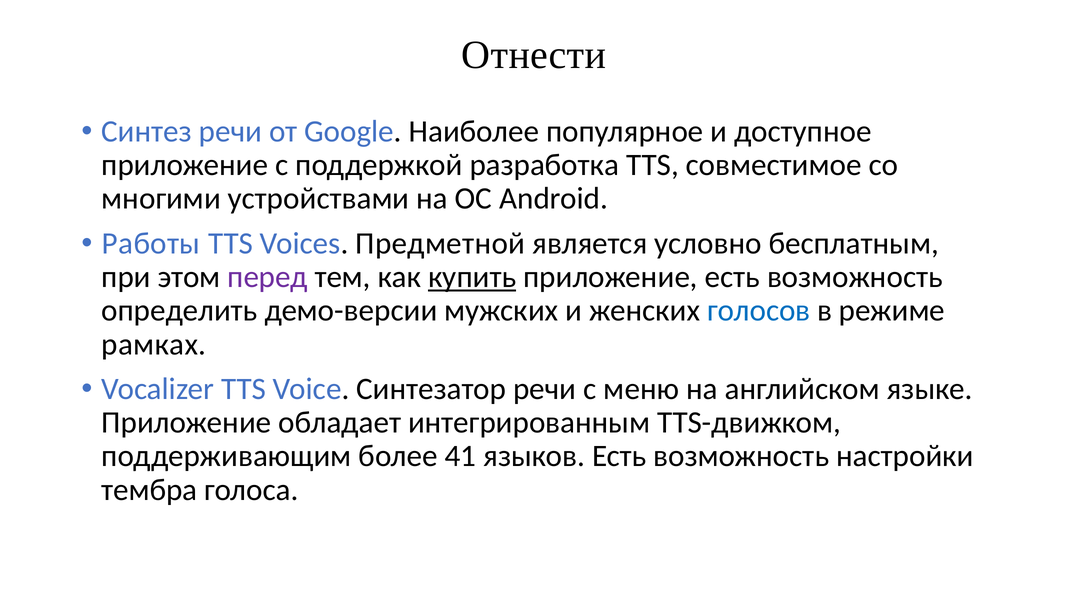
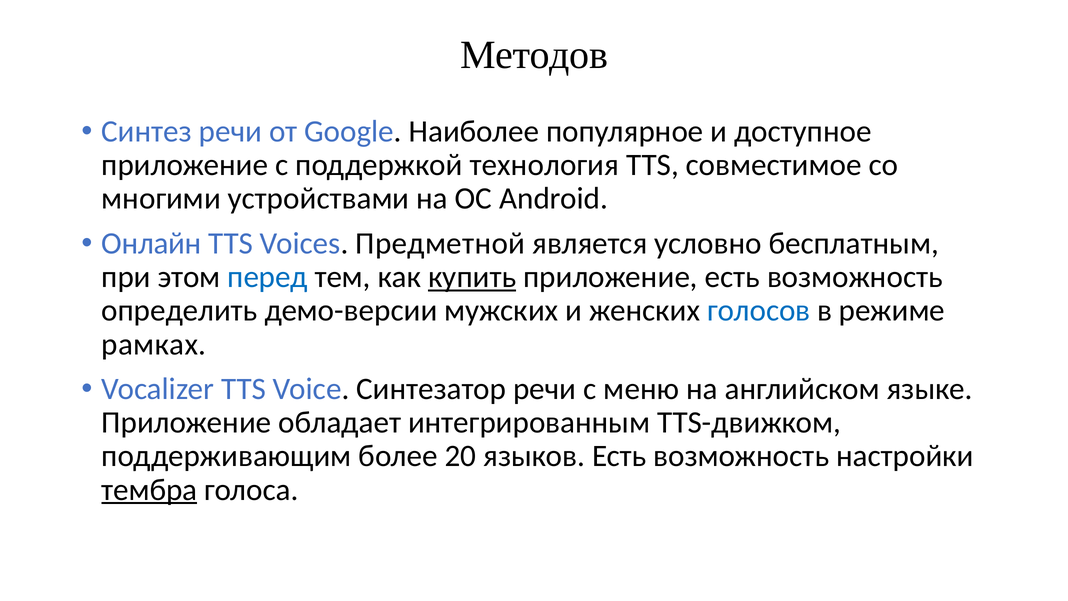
Отнести: Отнести -> Методов
разработка: разработка -> технология
Работы: Работы -> Онлайн
перед colour: purple -> blue
41: 41 -> 20
тембра underline: none -> present
